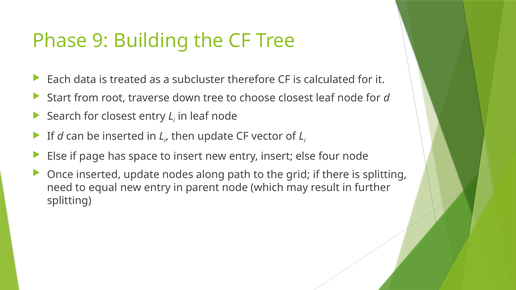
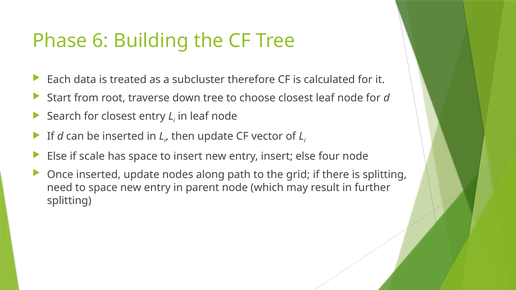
9: 9 -> 6
page: page -> scale
to equal: equal -> space
